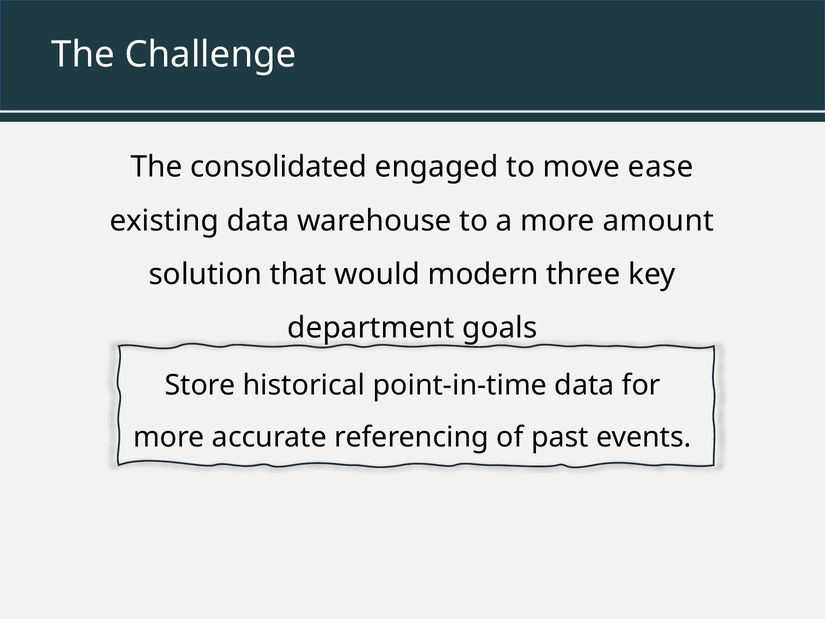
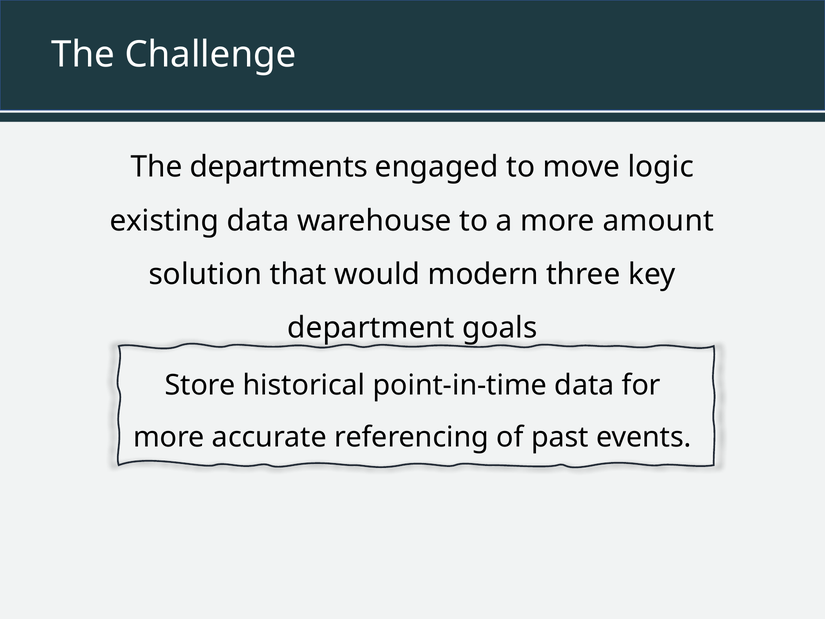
consolidated: consolidated -> departments
ease: ease -> logic
